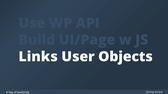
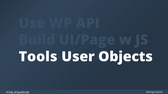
Links: Links -> Tools
